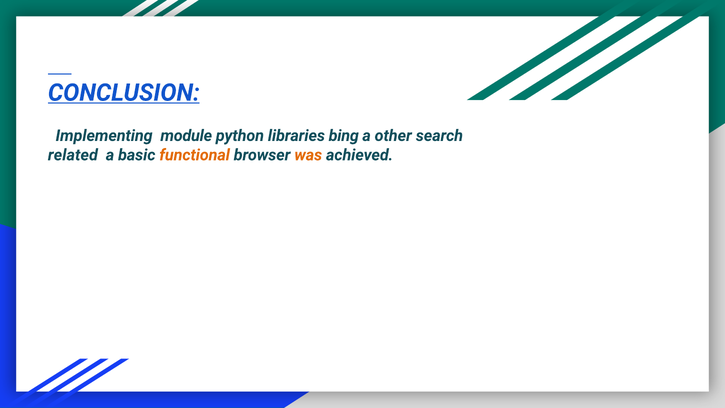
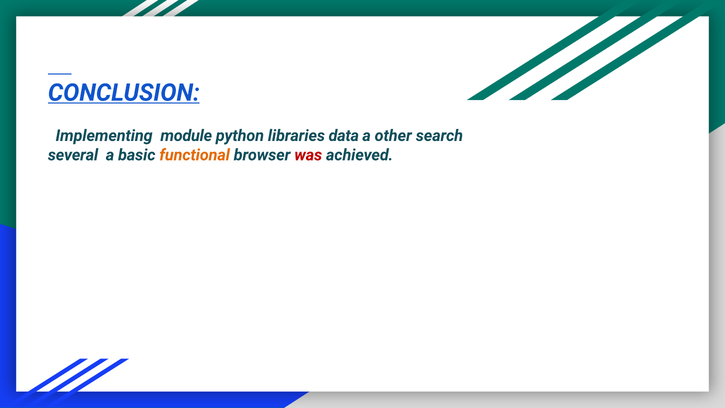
bing: bing -> data
related: related -> several
was colour: orange -> red
